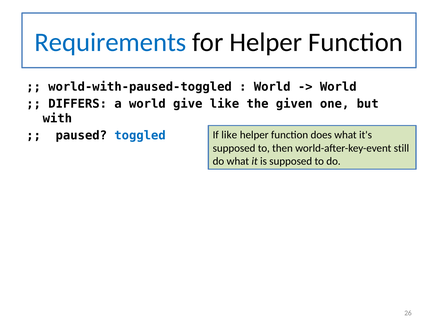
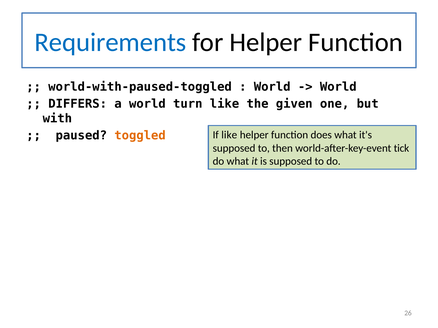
give: give -> turn
toggled colour: blue -> orange
still: still -> tick
